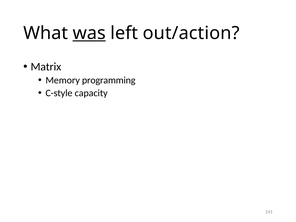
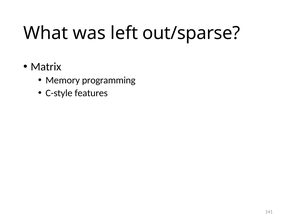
was underline: present -> none
out/action: out/action -> out/sparse
capacity: capacity -> features
